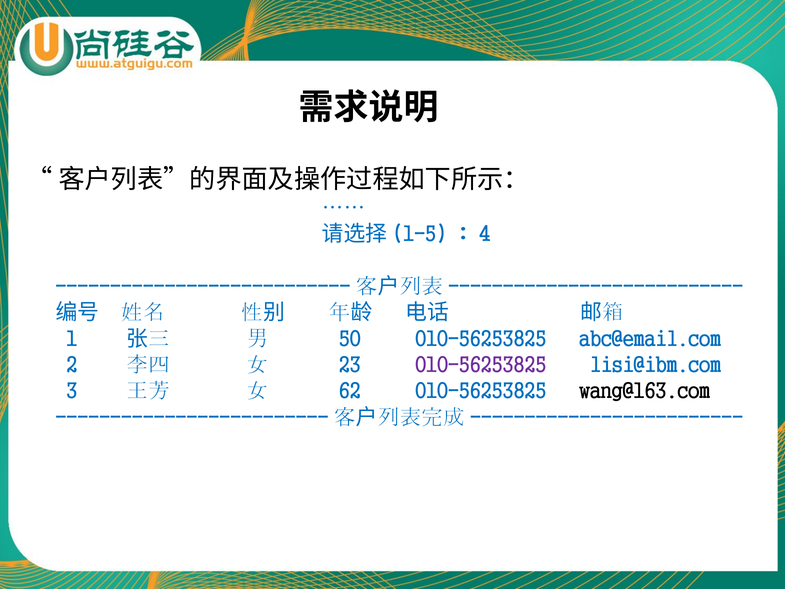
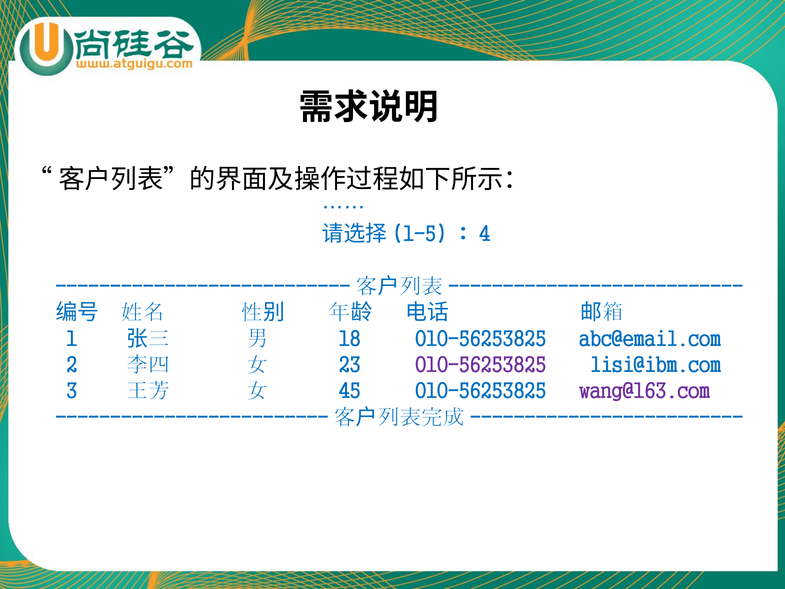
50: 50 -> 18
62: 62 -> 45
wang@163.com colour: black -> purple
